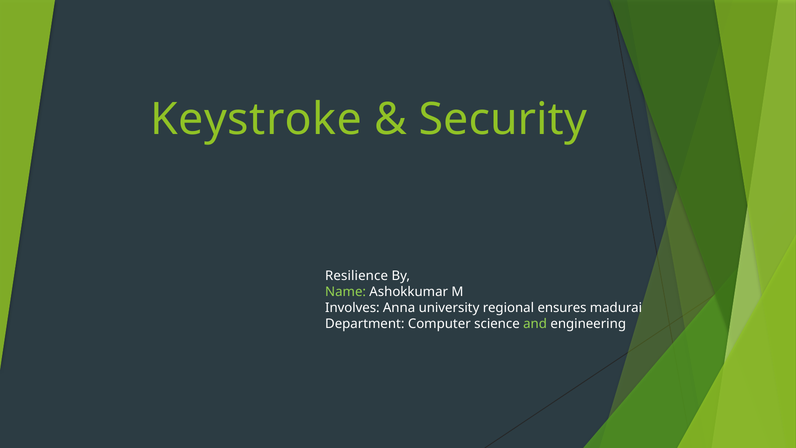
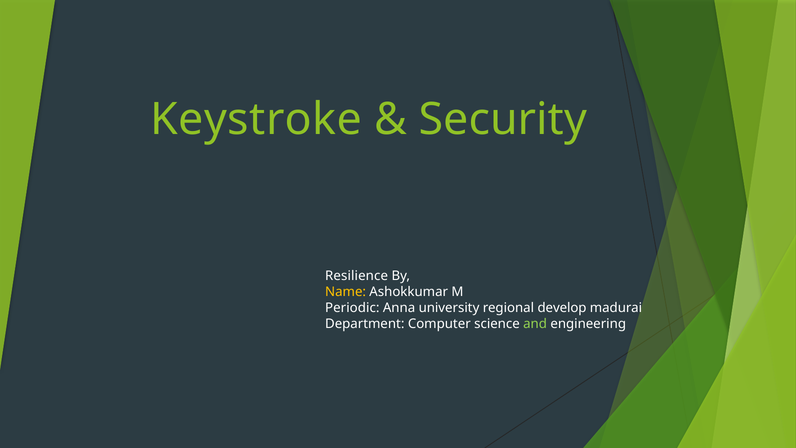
Name colour: light green -> yellow
Involves: Involves -> Periodic
ensures: ensures -> develop
